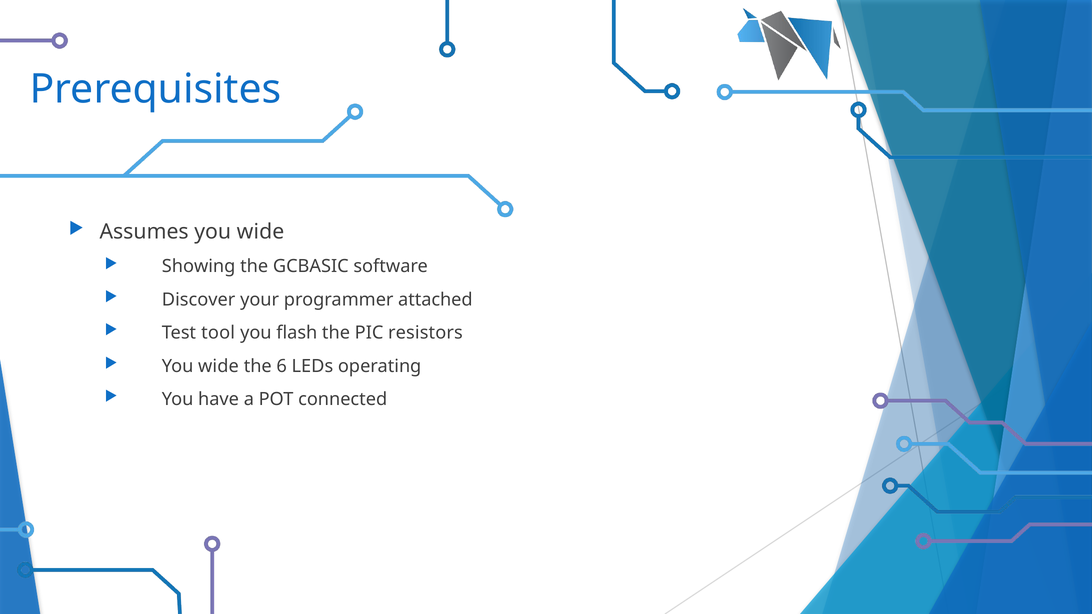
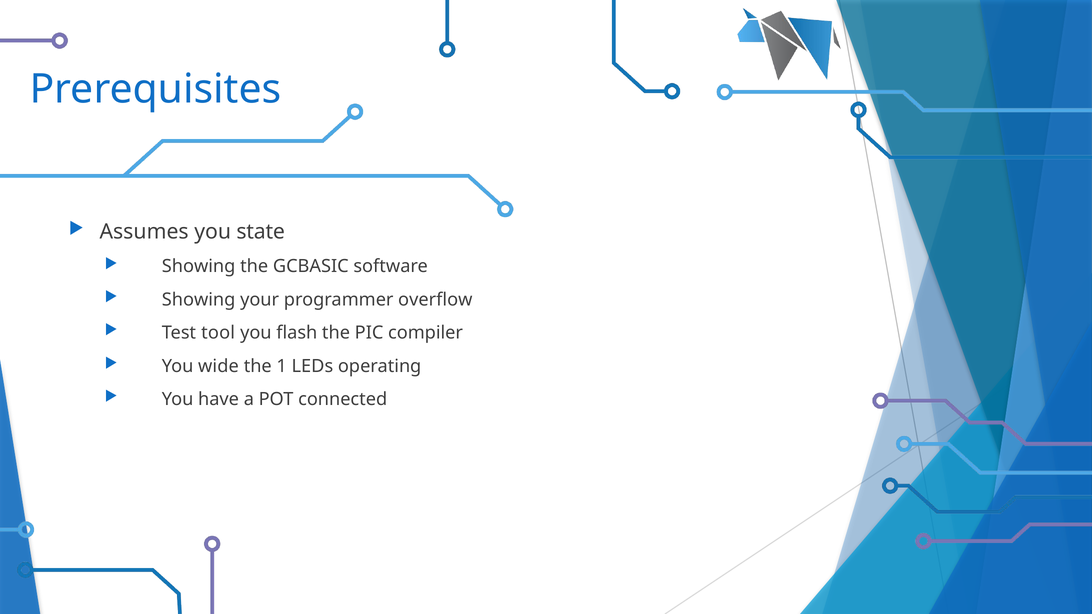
Assumes you wide: wide -> state
Discover at (199, 300): Discover -> Showing
attached: attached -> overflow
resistors: resistors -> compiler
6: 6 -> 1
